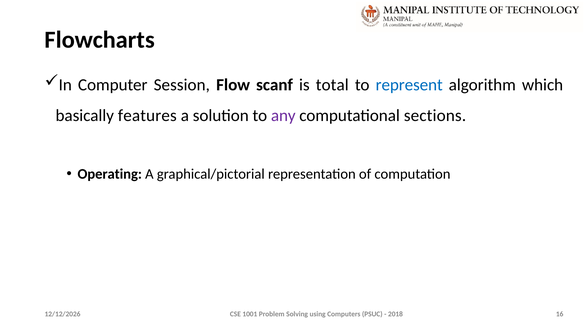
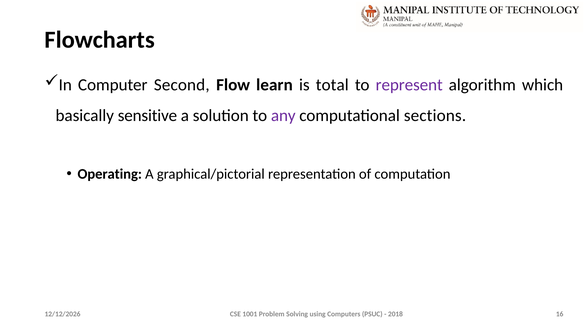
Session: Session -> Second
scanf: scanf -> learn
represent colour: blue -> purple
features: features -> sensitive
